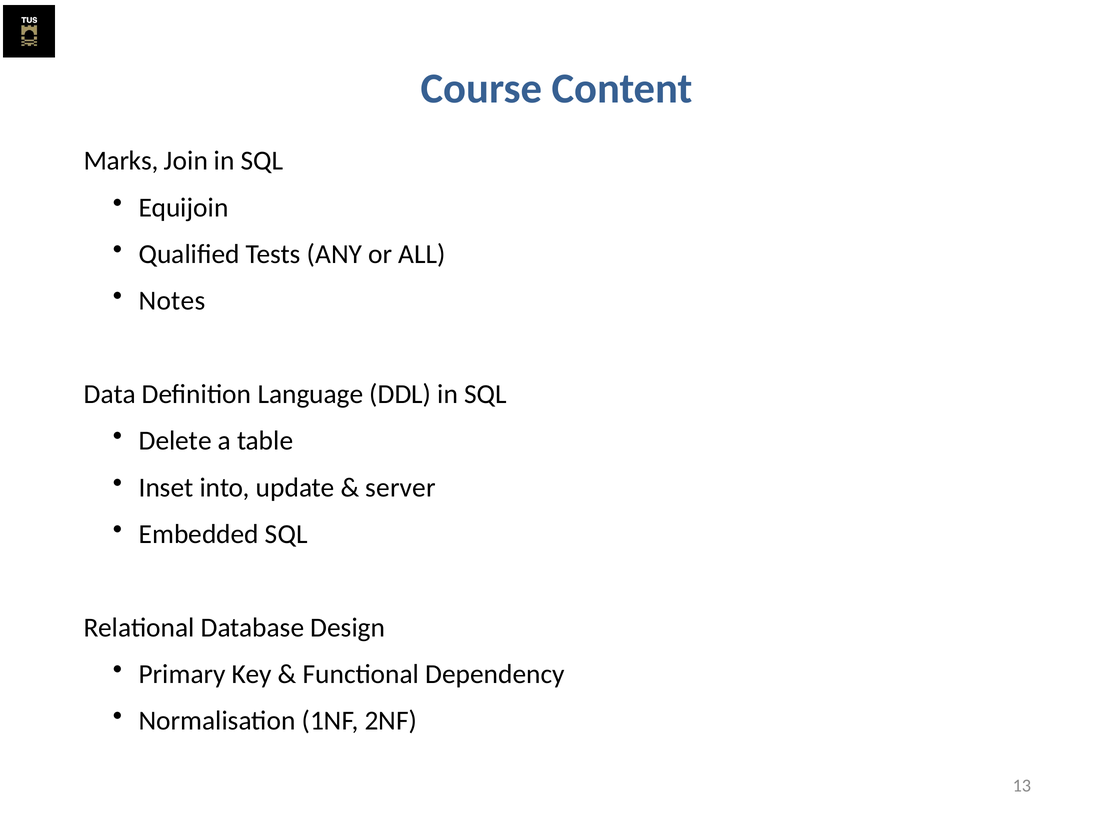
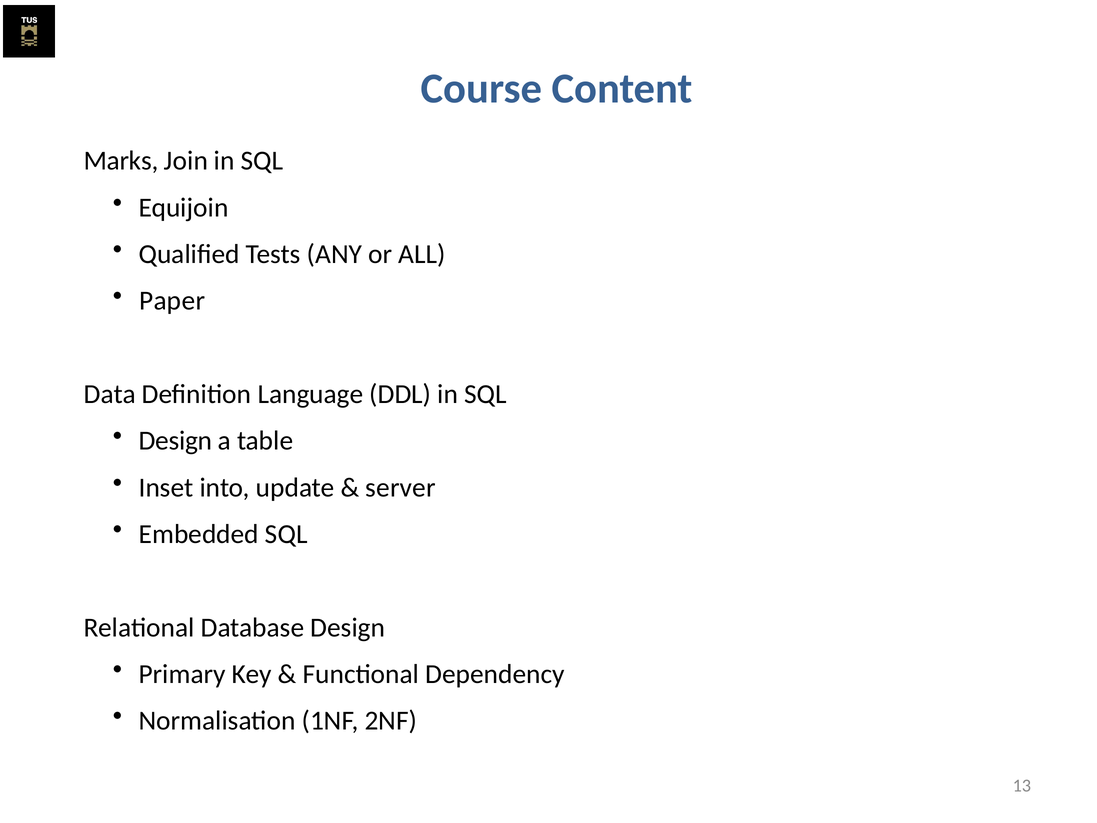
Notes: Notes -> Paper
Delete at (175, 441): Delete -> Design
